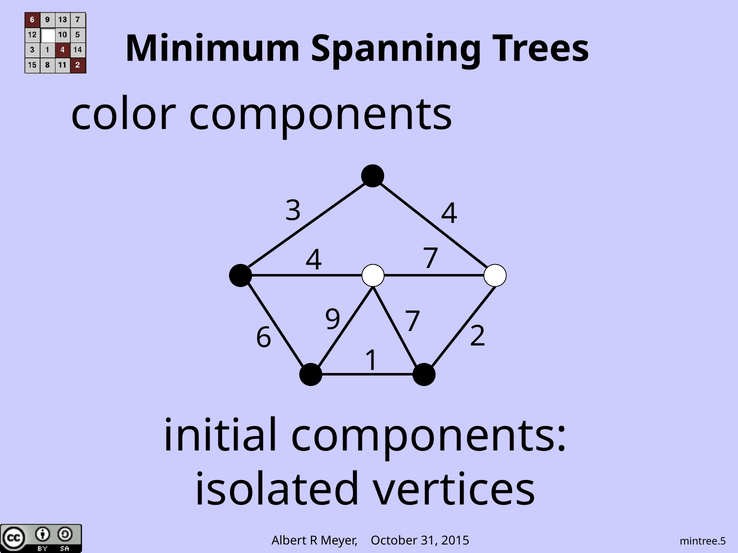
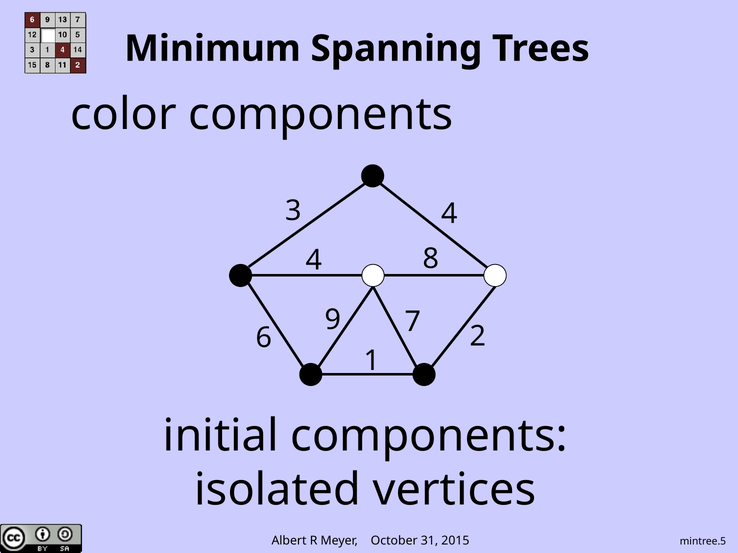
4 7: 7 -> 8
